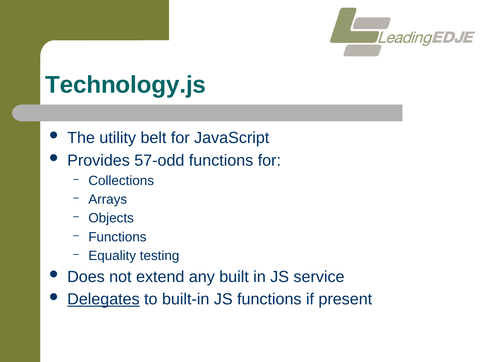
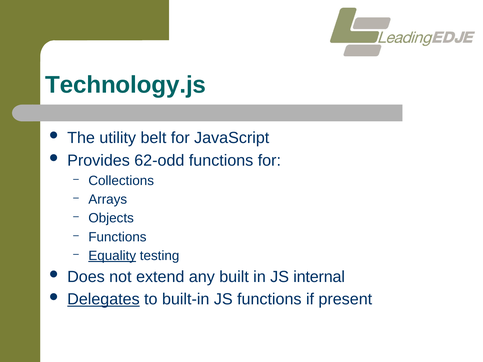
57-odd: 57-odd -> 62-odd
Equality underline: none -> present
service: service -> internal
